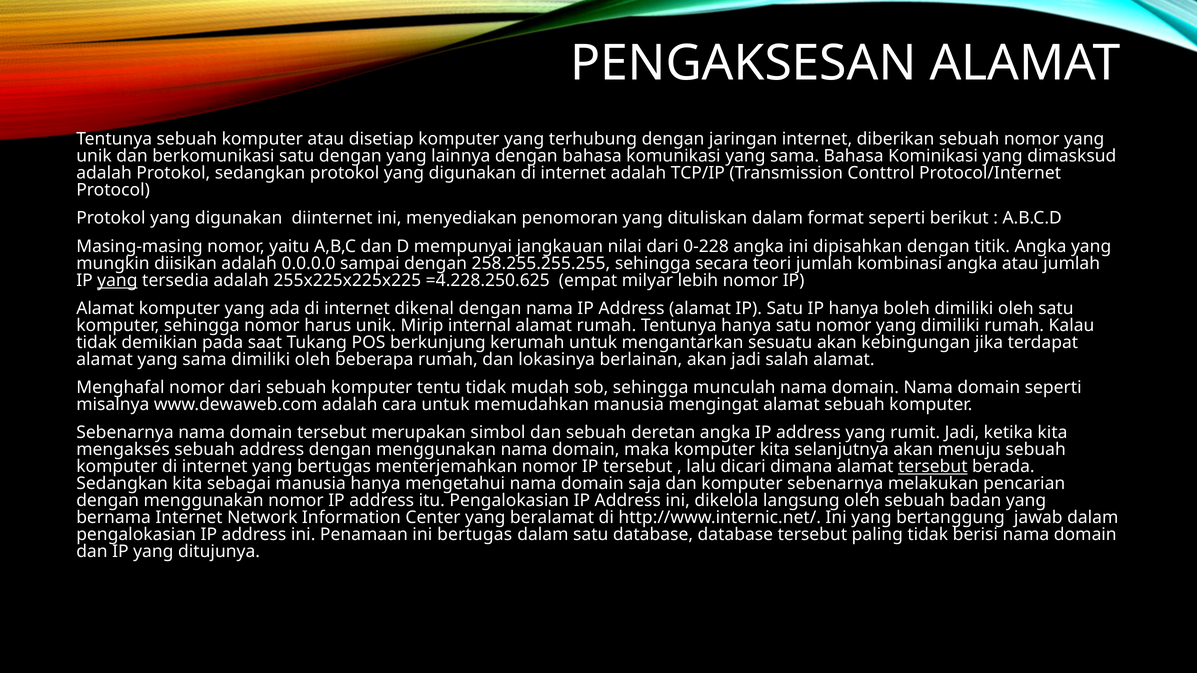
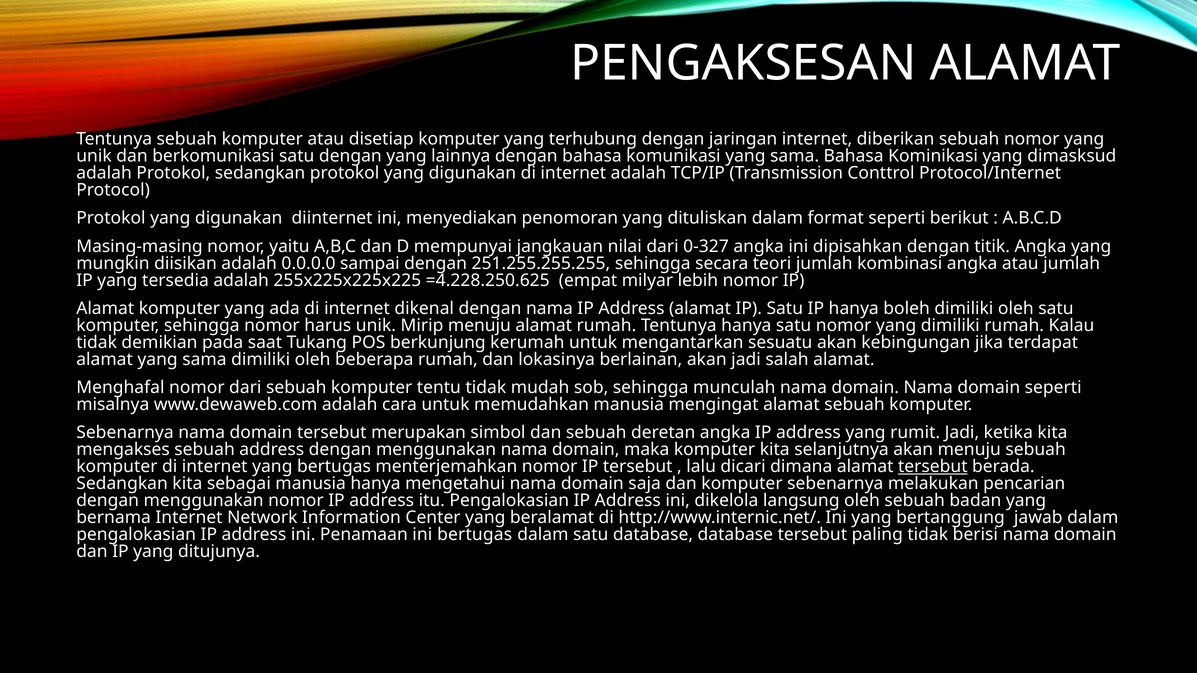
0-228: 0-228 -> 0-327
258.255.255.255: 258.255.255.255 -> 251.255.255.255
yang at (117, 280) underline: present -> none
Mirip internal: internal -> menuju
